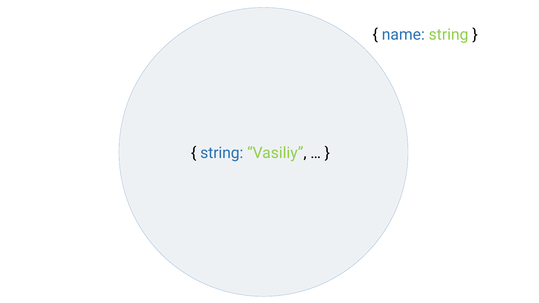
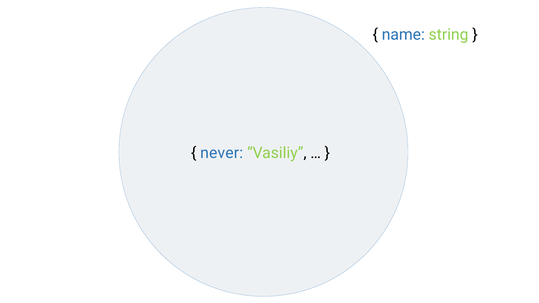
string at (222, 153): string -> never
